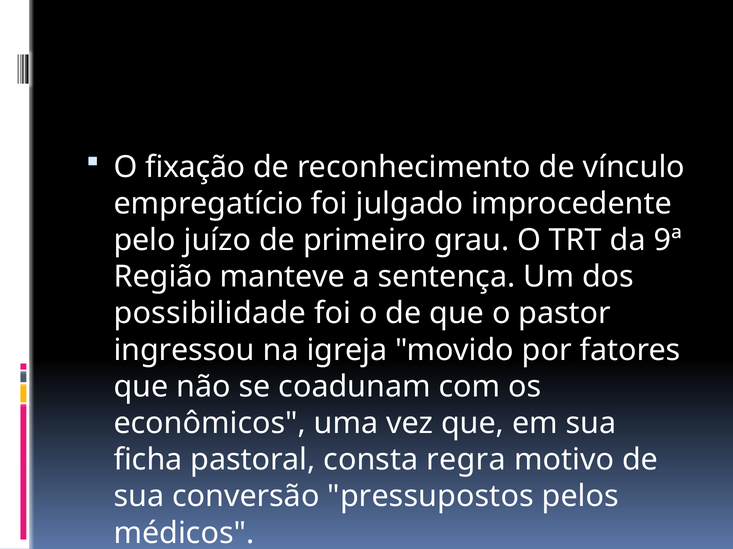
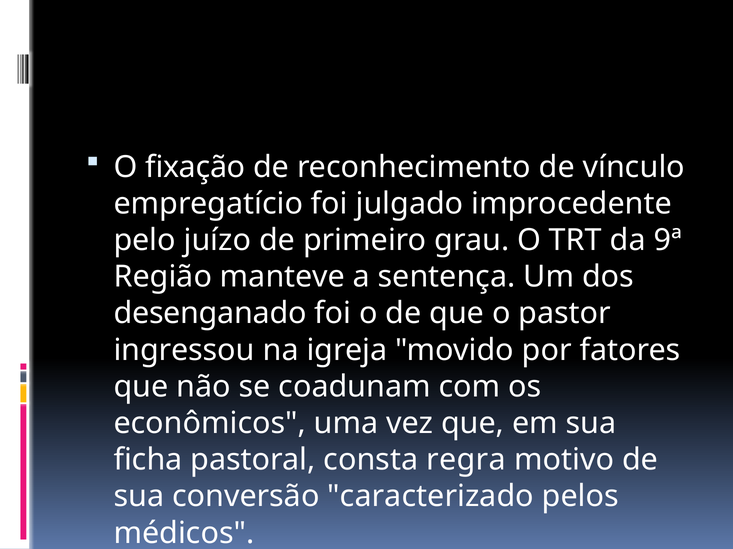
possibilidade: possibilidade -> desenganado
pressupostos: pressupostos -> caracterizado
